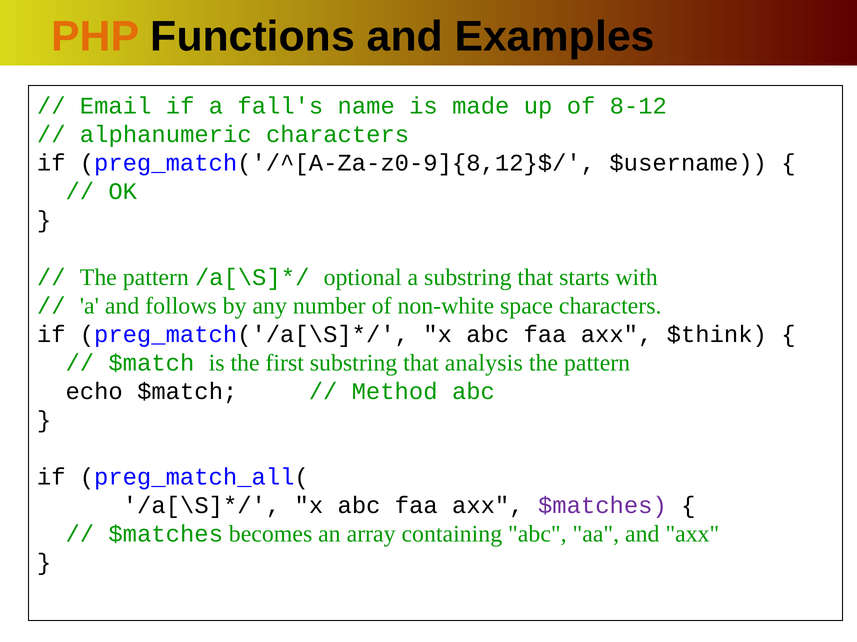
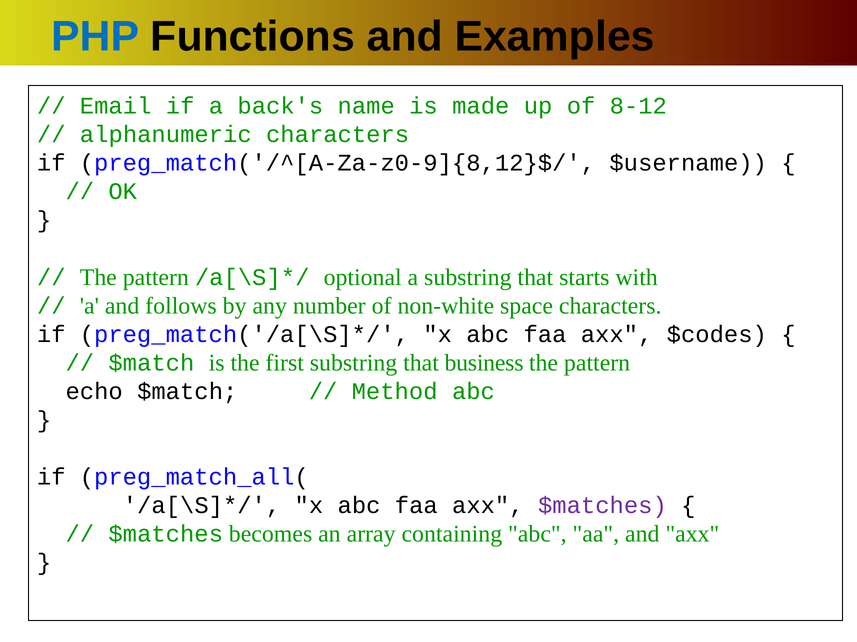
PHP colour: orange -> blue
fall's: fall's -> back's
$think: $think -> $codes
analysis: analysis -> business
